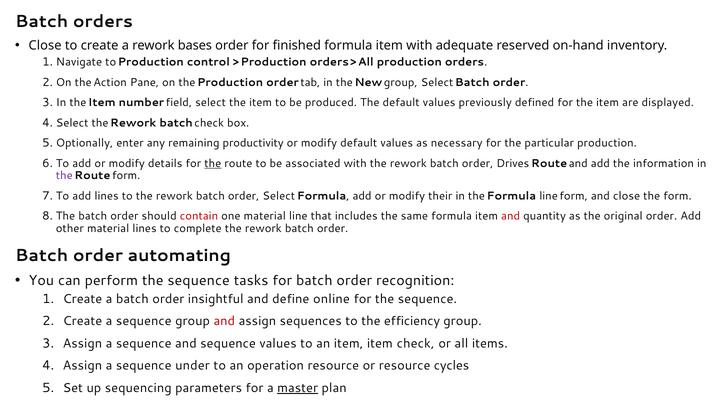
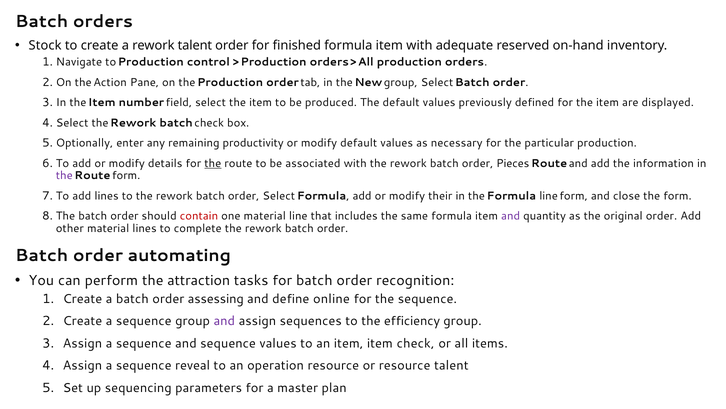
Close at (45, 45): Close -> Stock
rework bases: bases -> talent
Drives: Drives -> Pieces
and at (511, 216) colour: red -> purple
perform the sequence: sequence -> attraction
insightful: insightful -> assessing
and at (224, 321) colour: red -> purple
under: under -> reveal
resource cycles: cycles -> talent
master underline: present -> none
